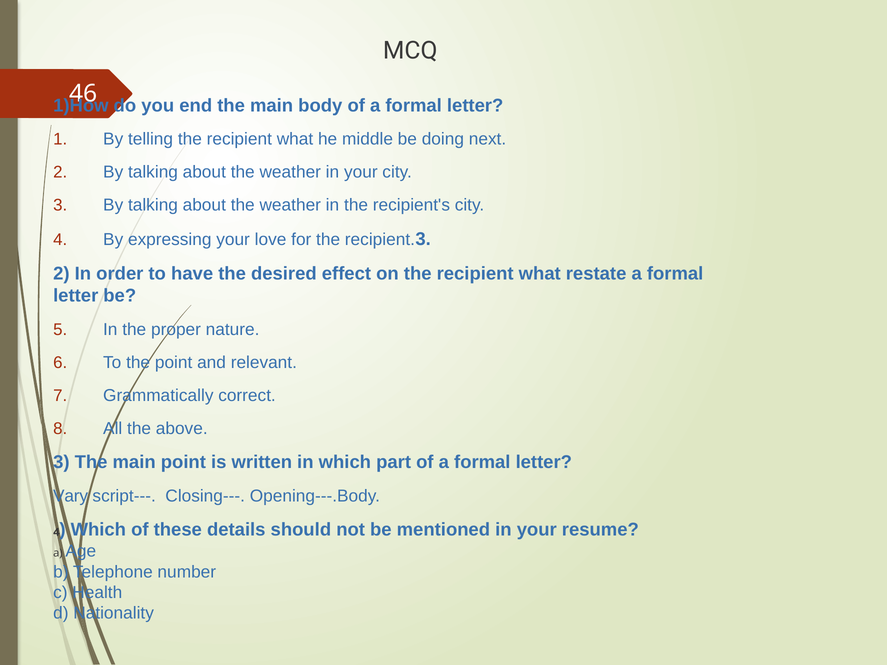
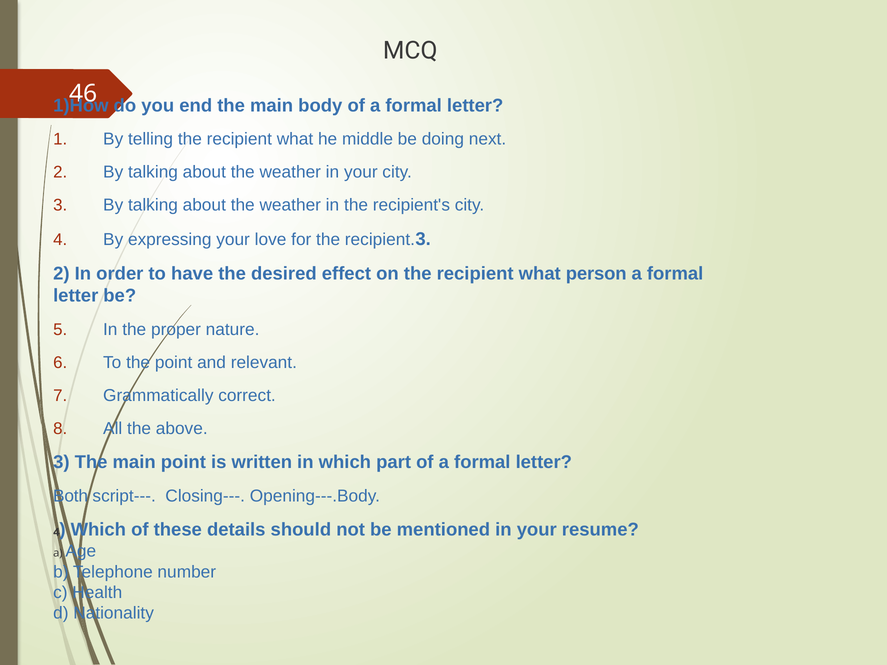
restate: restate -> person
Vary: Vary -> Both
